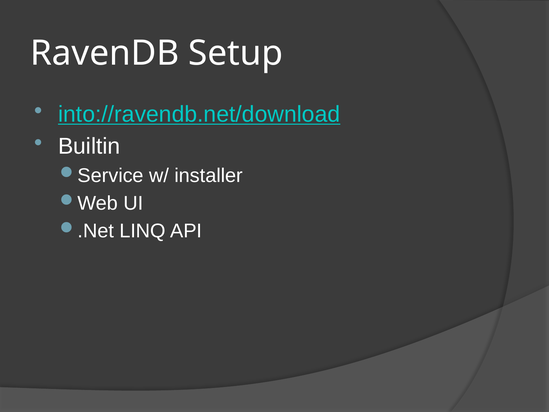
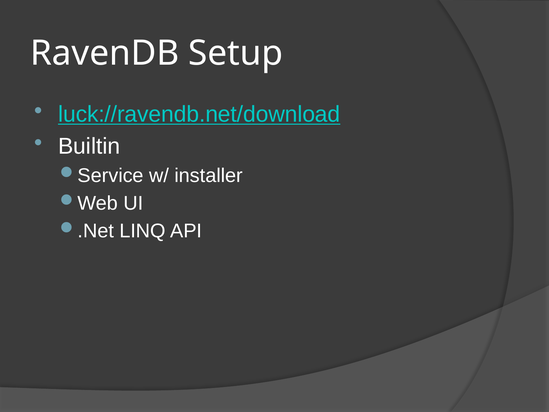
into://ravendb.net/download: into://ravendb.net/download -> luck://ravendb.net/download
